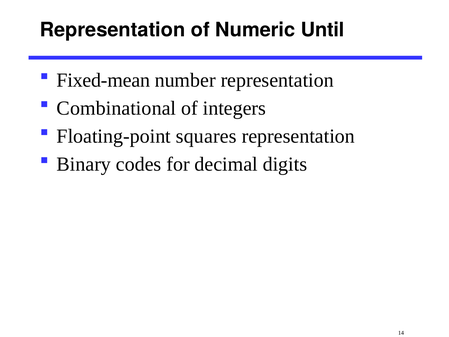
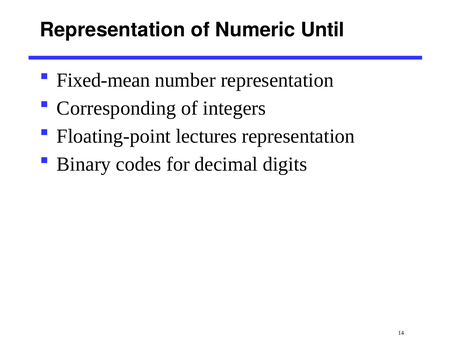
Combinational: Combinational -> Corresponding
squares: squares -> lectures
